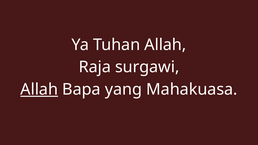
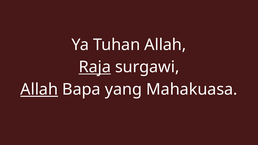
Raja underline: none -> present
